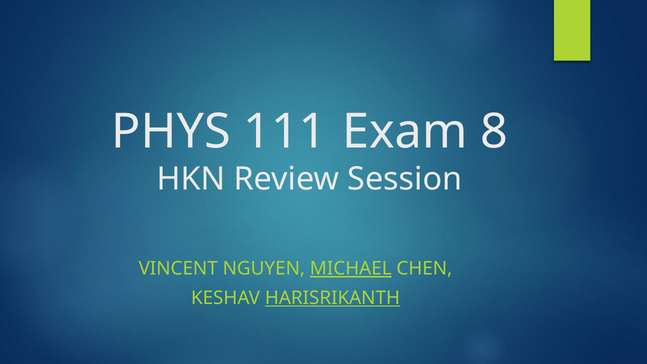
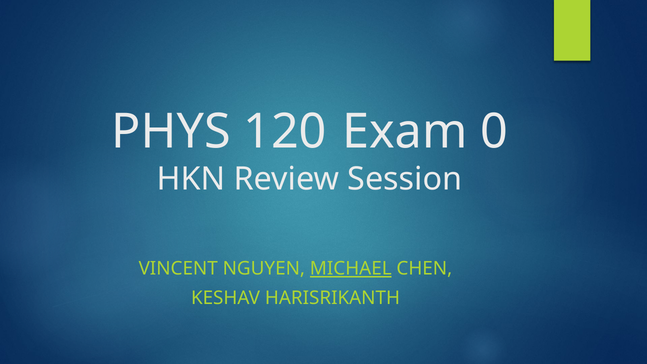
111: 111 -> 120
8: 8 -> 0
HARISRIKANTH underline: present -> none
